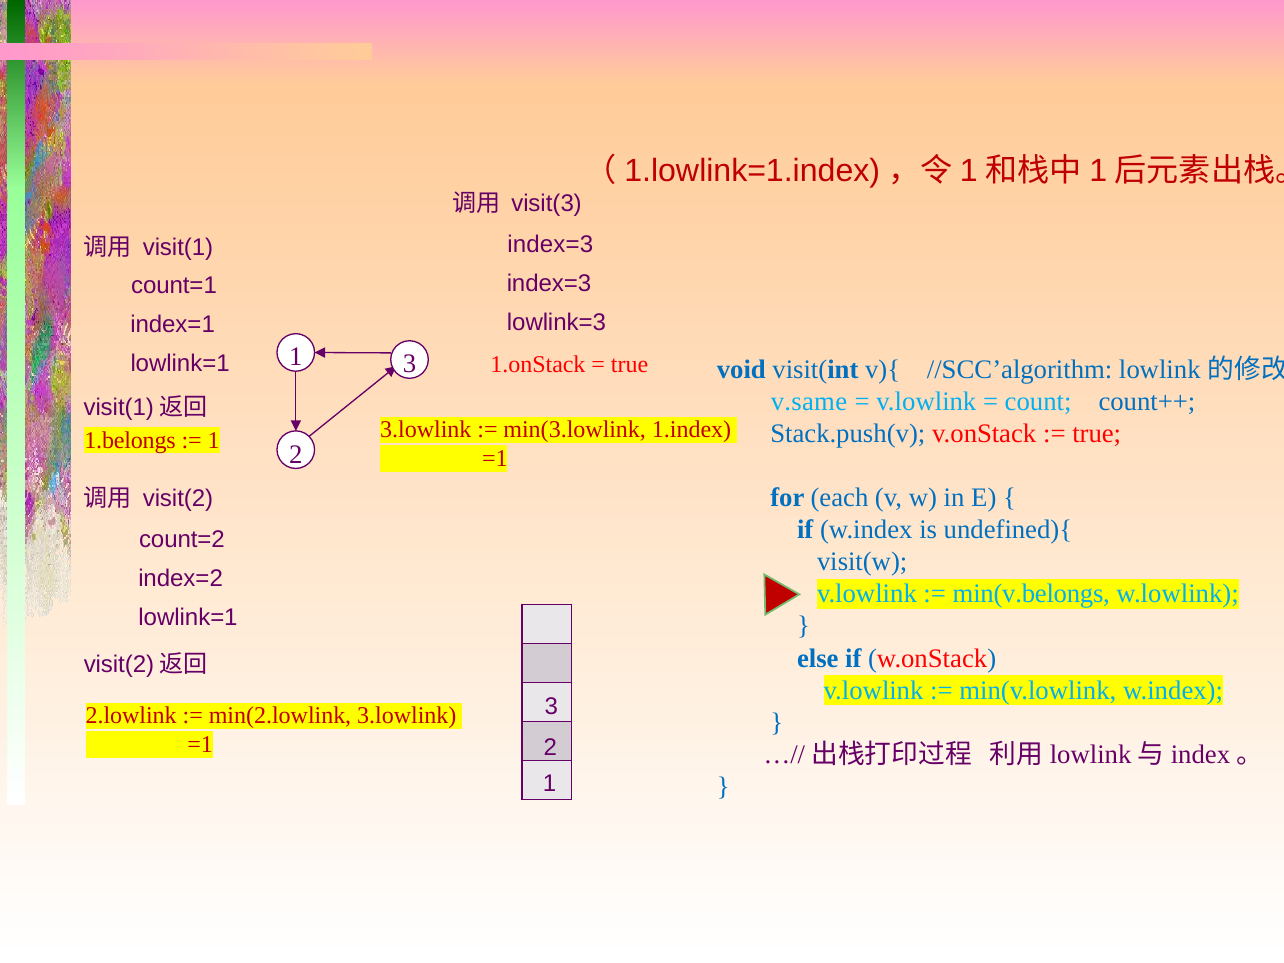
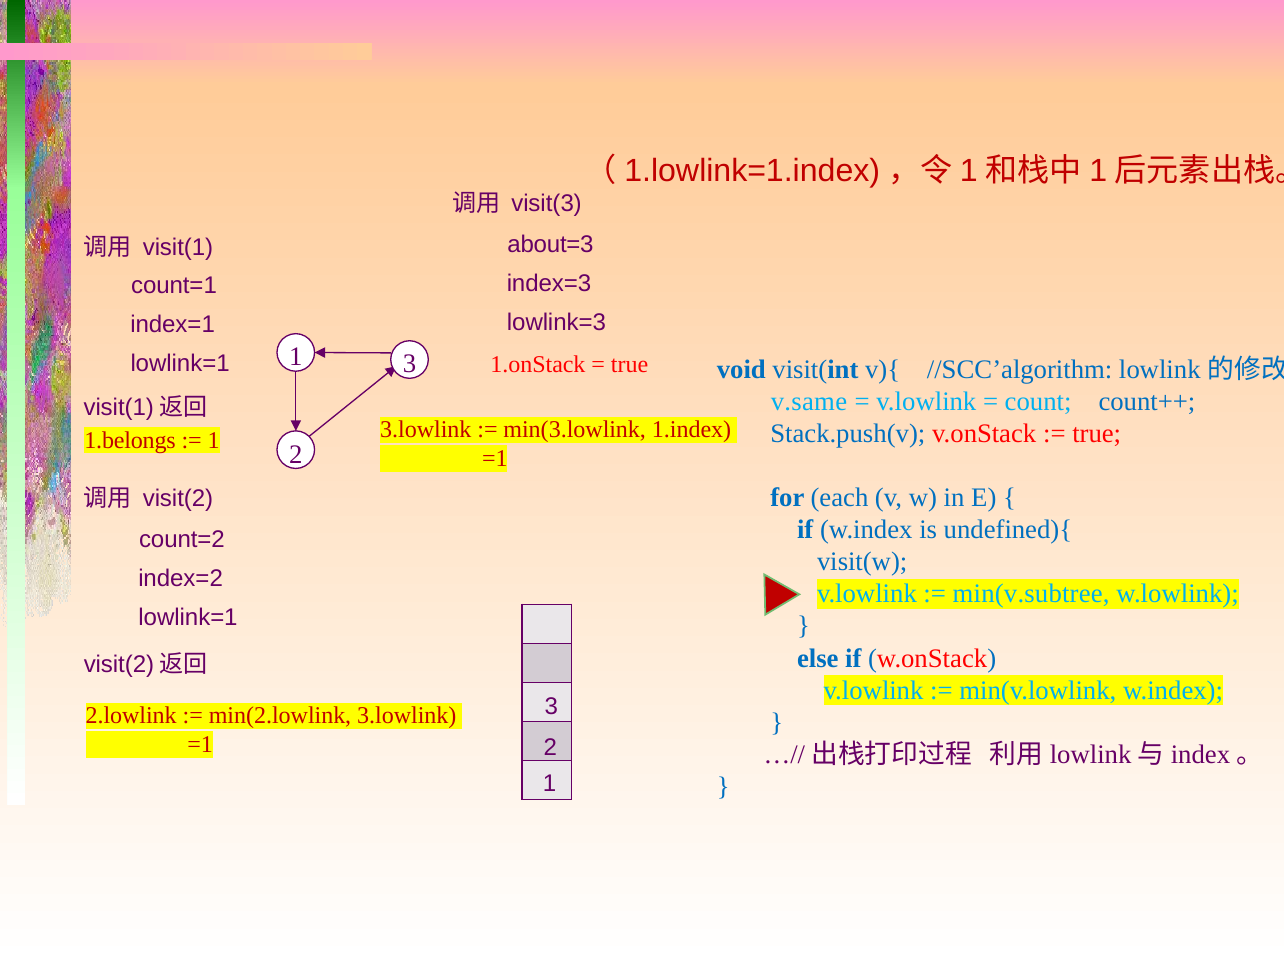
visit(1 index=3: index=3 -> about=3
min(v.belongs: min(v.belongs -> min(v.subtree
